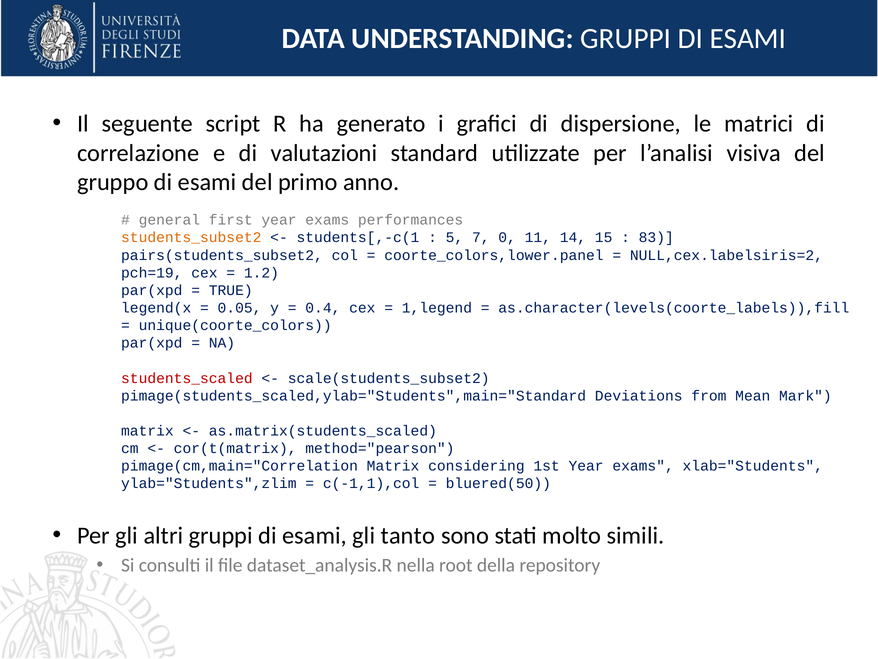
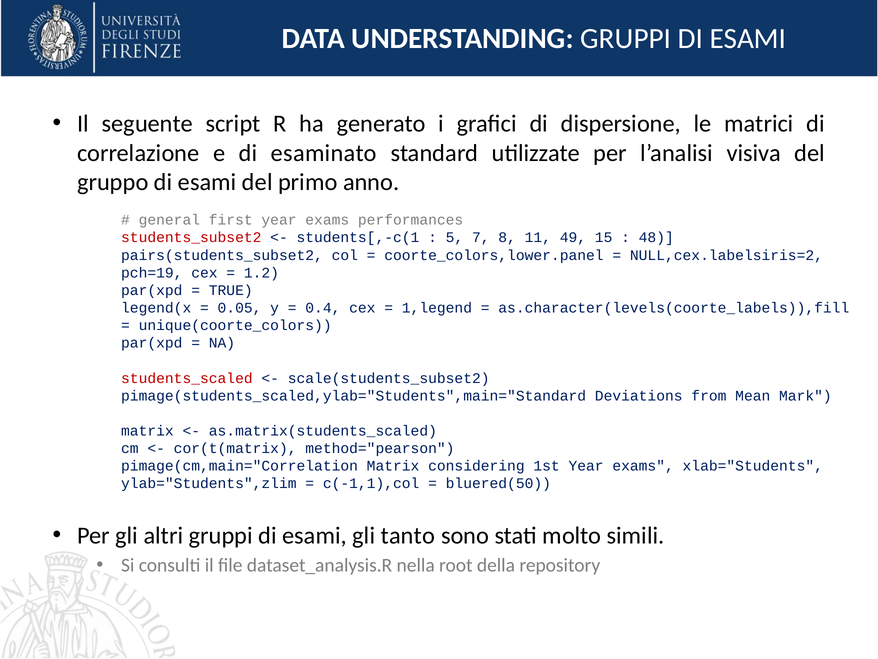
valutazioni: valutazioni -> esaminato
students_subset2 colour: orange -> red
0: 0 -> 8
14: 14 -> 49
83: 83 -> 48
